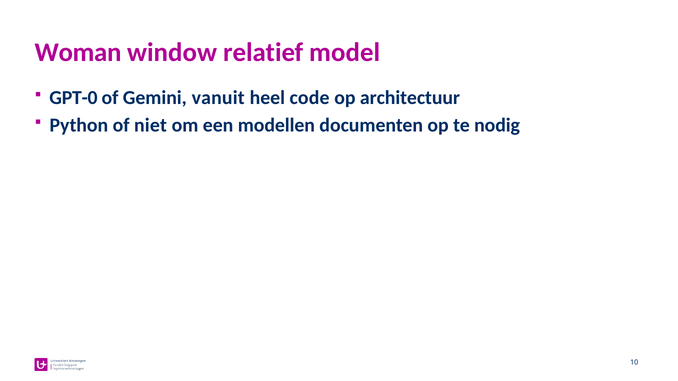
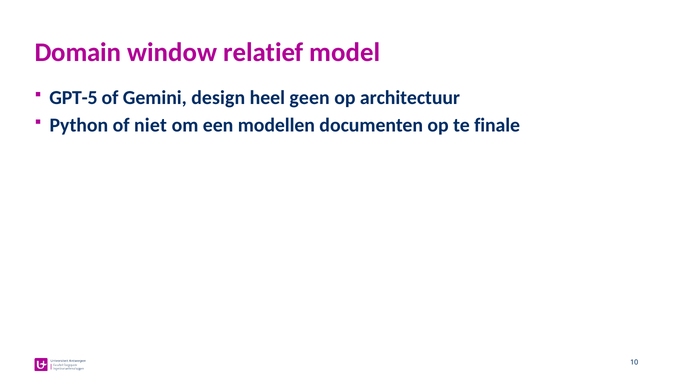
Woman: Woman -> Domain
GPT-0: GPT-0 -> GPT-5
vanuit: vanuit -> design
code: code -> geen
nodig: nodig -> finale
